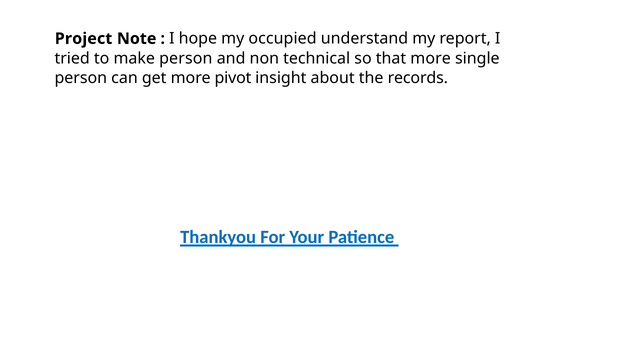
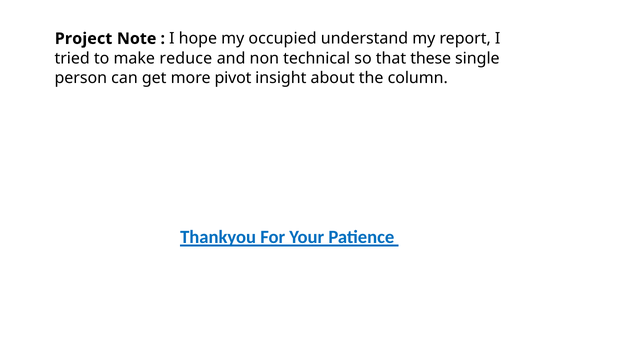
make person: person -> reduce
that more: more -> these
records: records -> column
